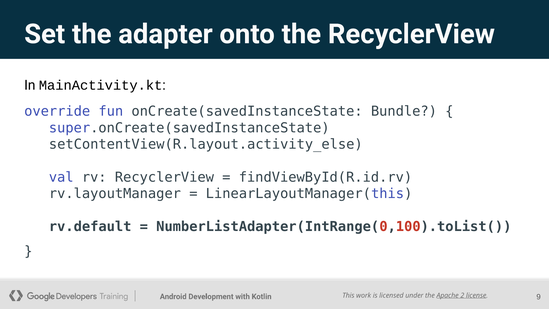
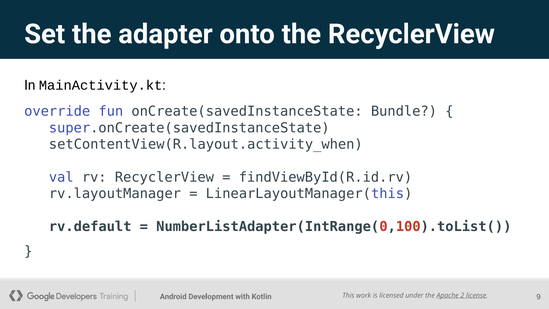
setContentView(R.layout.activity_else: setContentView(R.layout.activity_else -> setContentView(R.layout.activity_when
